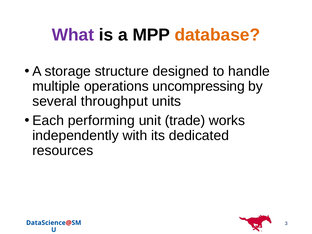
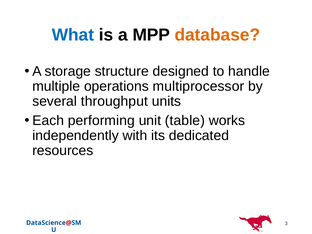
What colour: purple -> blue
uncompressing: uncompressing -> multiprocessor
trade: trade -> table
